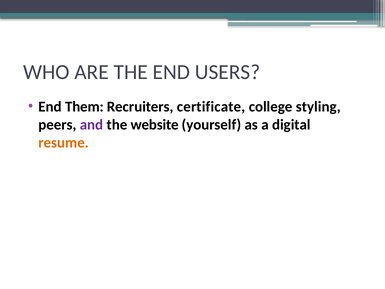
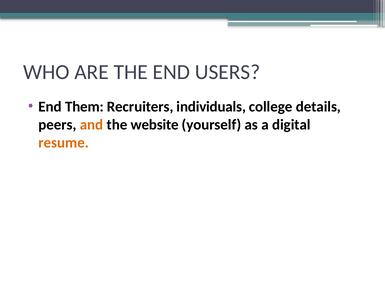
certificate: certificate -> individuals
styling: styling -> details
and colour: purple -> orange
